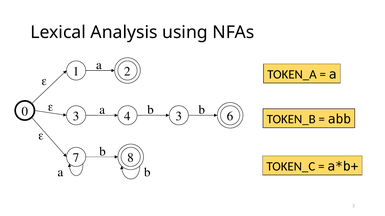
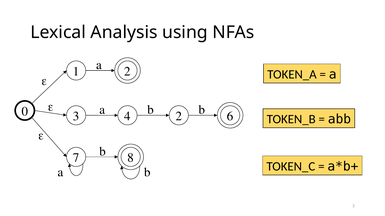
4 3: 3 -> 2
